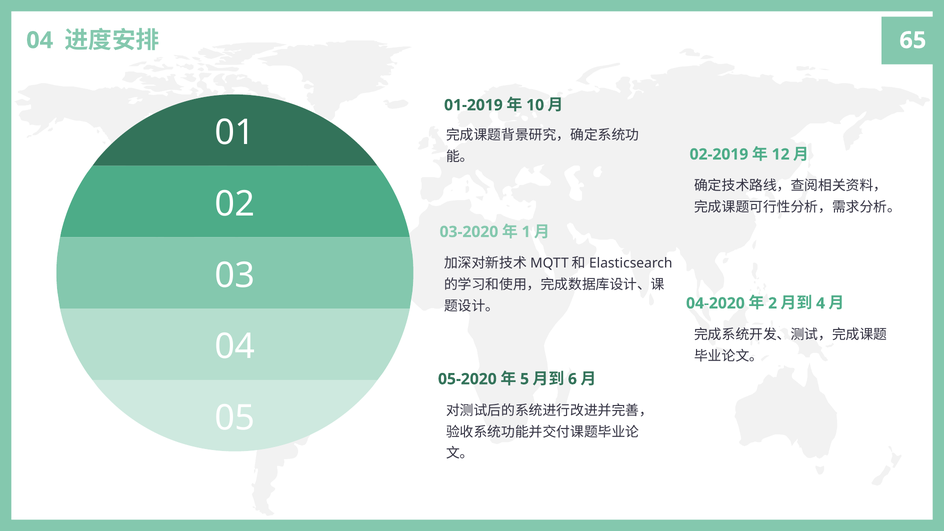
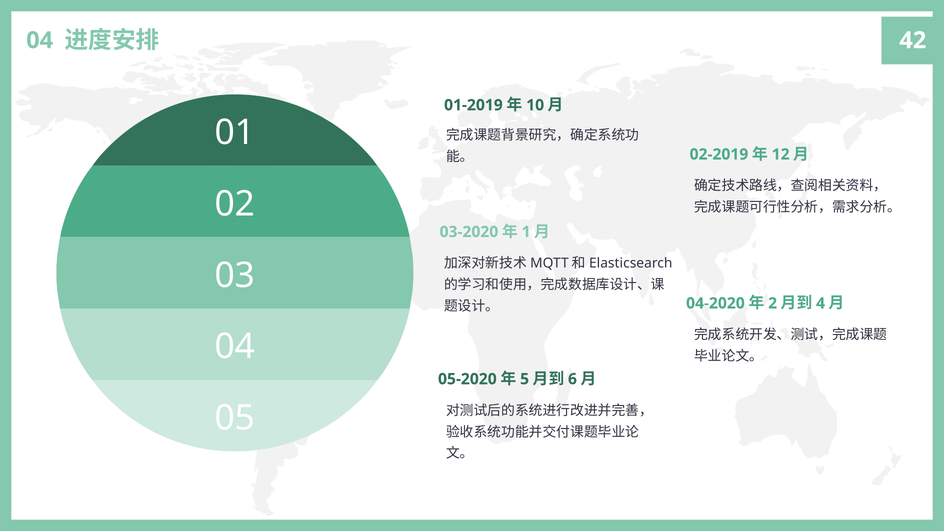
65: 65 -> 42
